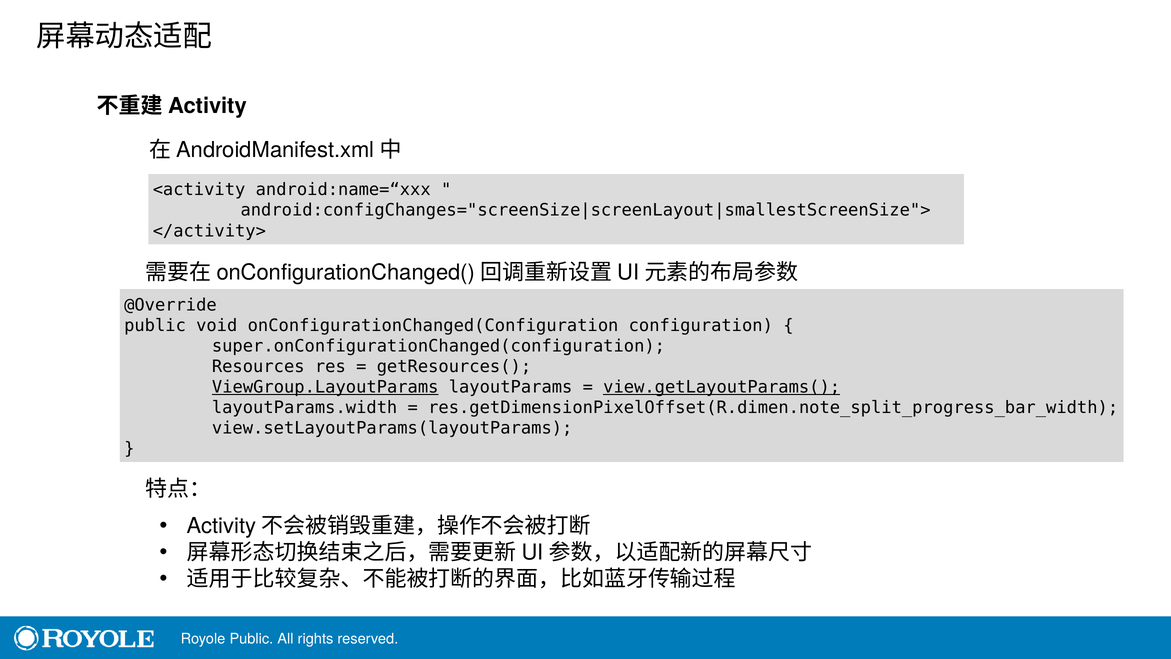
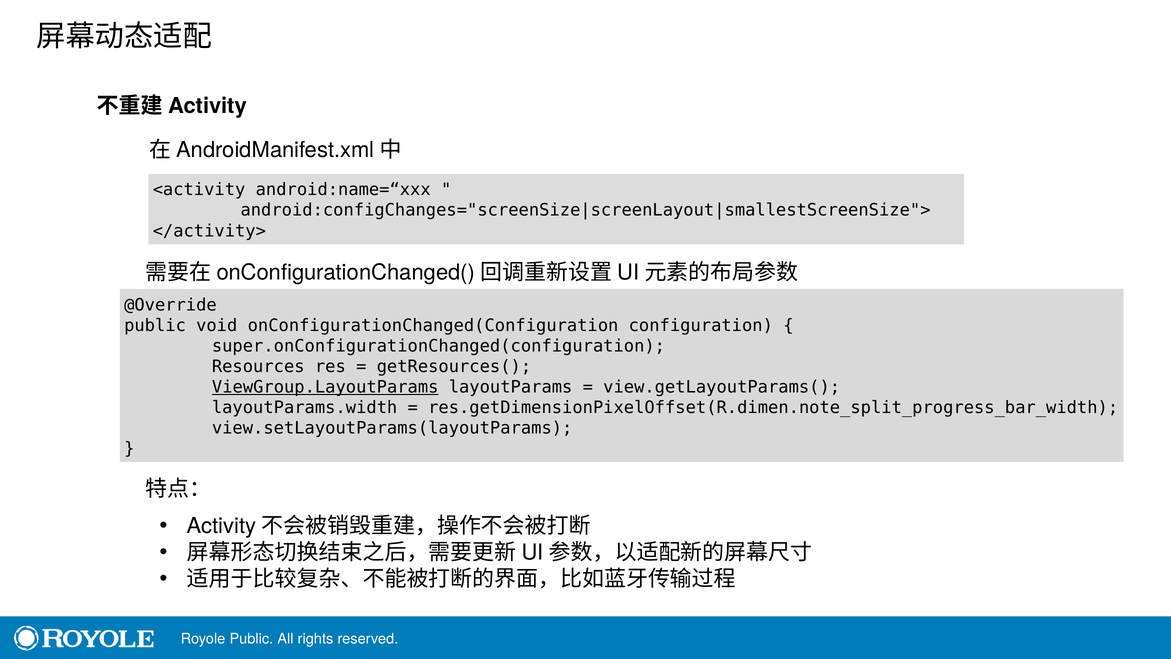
view.getLayoutParams( underline: present -> none
